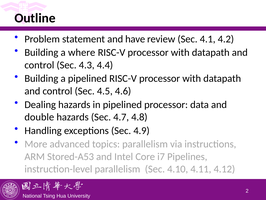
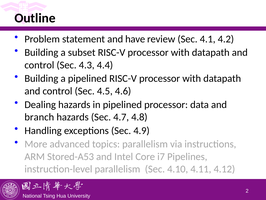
where: where -> subset
double: double -> branch
